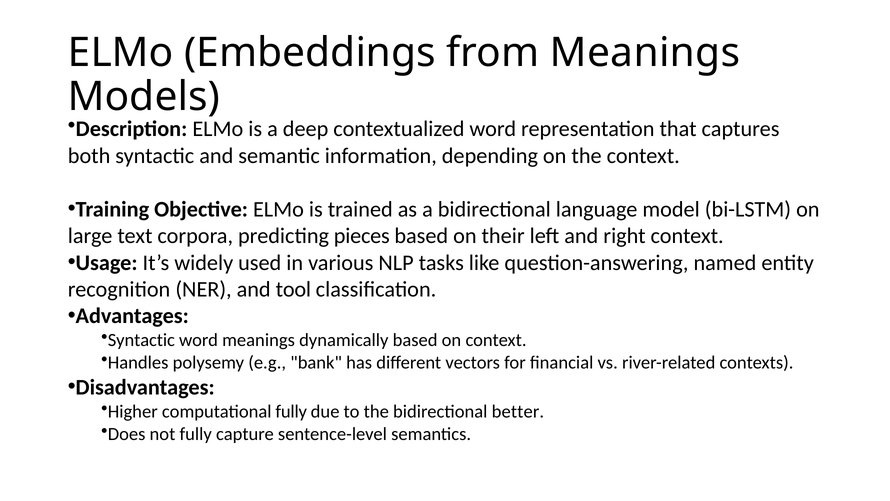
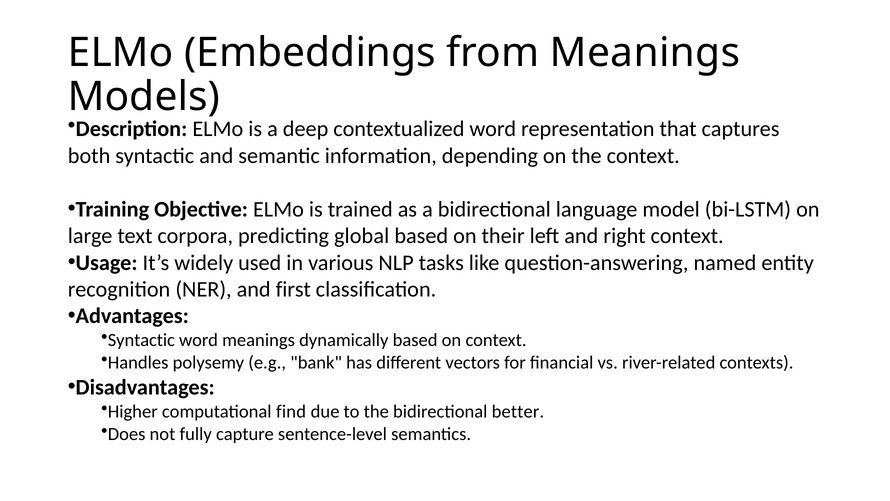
pieces: pieces -> global
tool: tool -> first
computational fully: fully -> find
